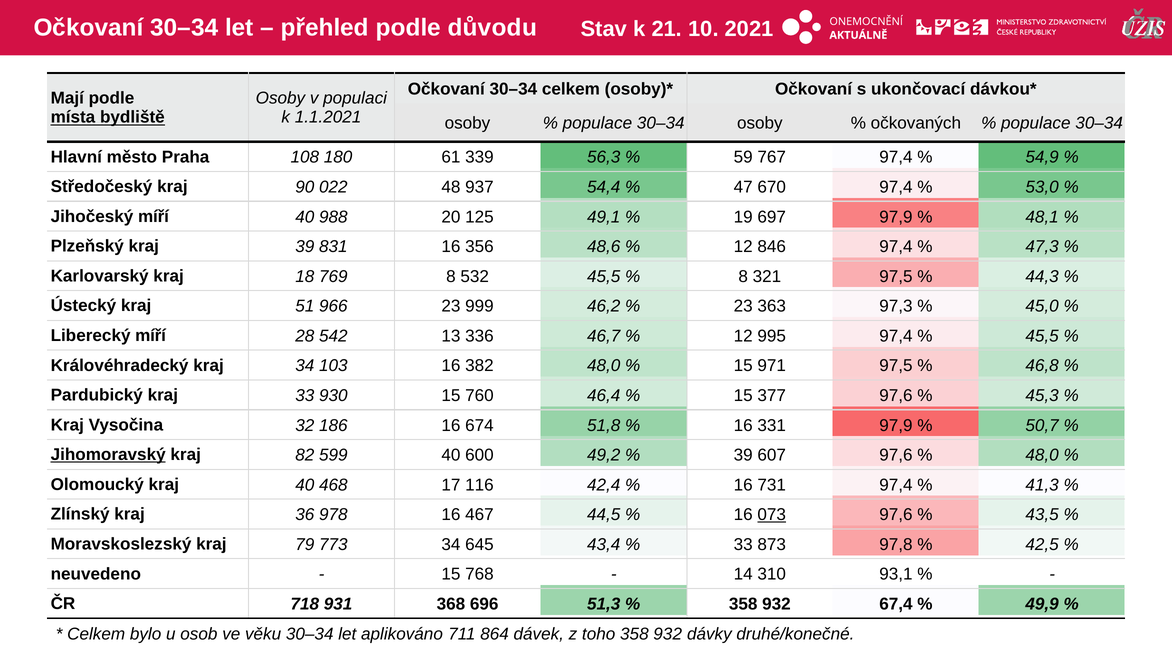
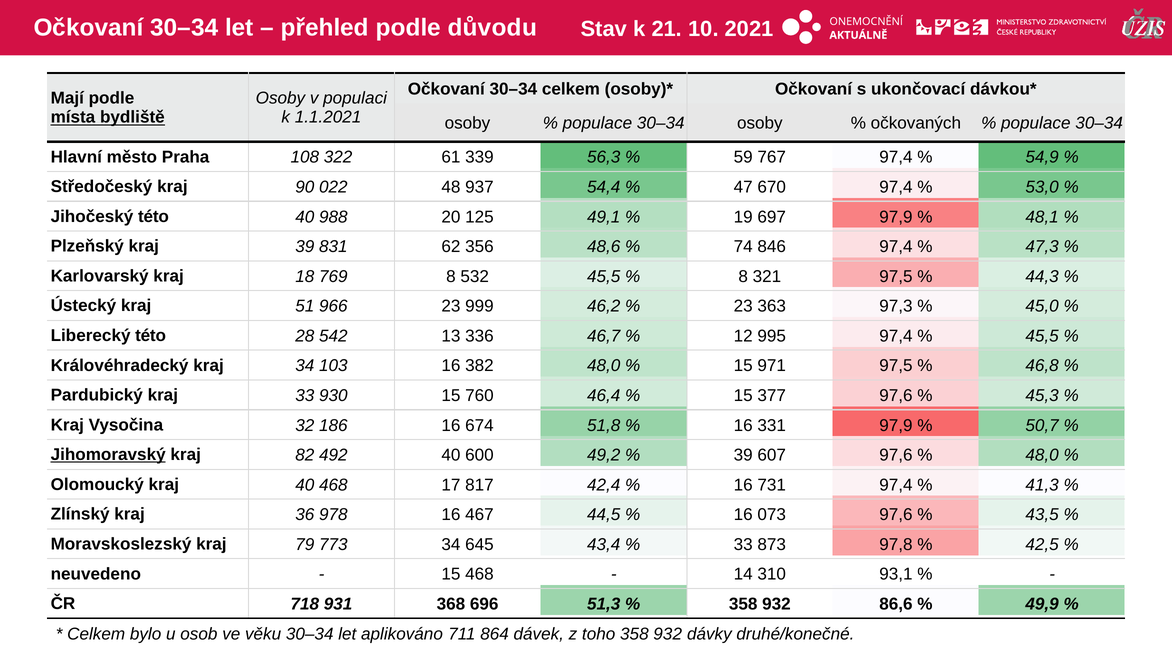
180: 180 -> 322
Jihočeský míří: míří -> této
831 16: 16 -> 62
12 at (743, 247): 12 -> 74
Liberecký míří: míří -> této
599: 599 -> 492
116: 116 -> 817
073 underline: present -> none
15 768: 768 -> 468
67,4: 67,4 -> 86,6
